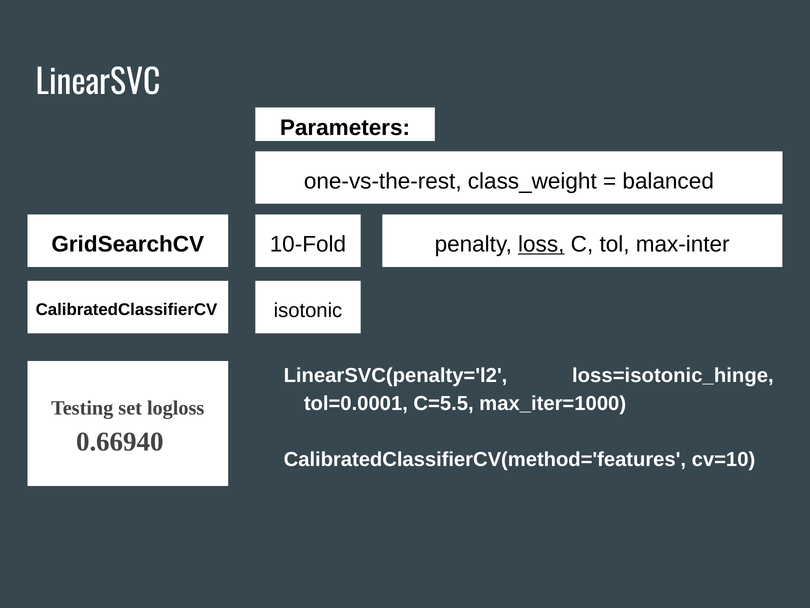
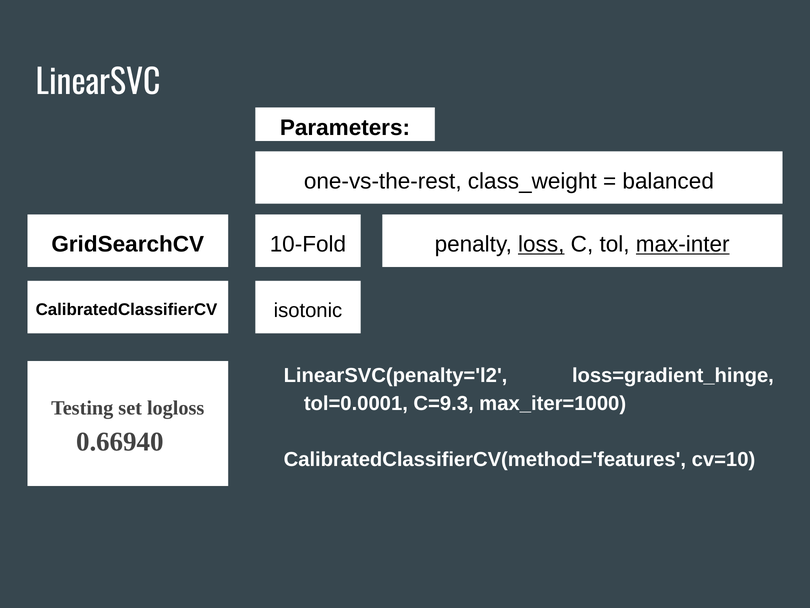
max-inter underline: none -> present
loss=isotonic_hinge: loss=isotonic_hinge -> loss=gradient_hinge
C=5.5: C=5.5 -> C=9.3
